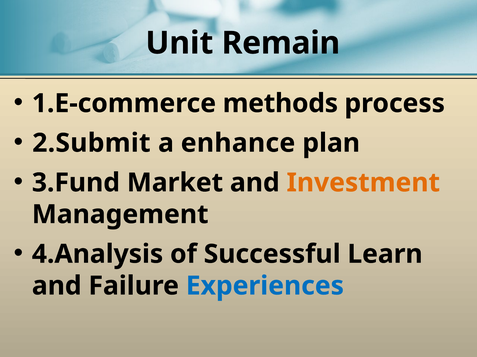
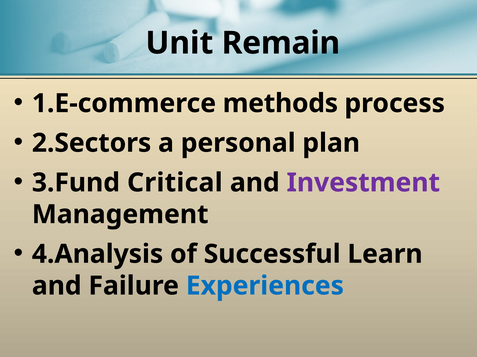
2.Submit: 2.Submit -> 2.Sectors
enhance: enhance -> personal
Market: Market -> Critical
Investment colour: orange -> purple
